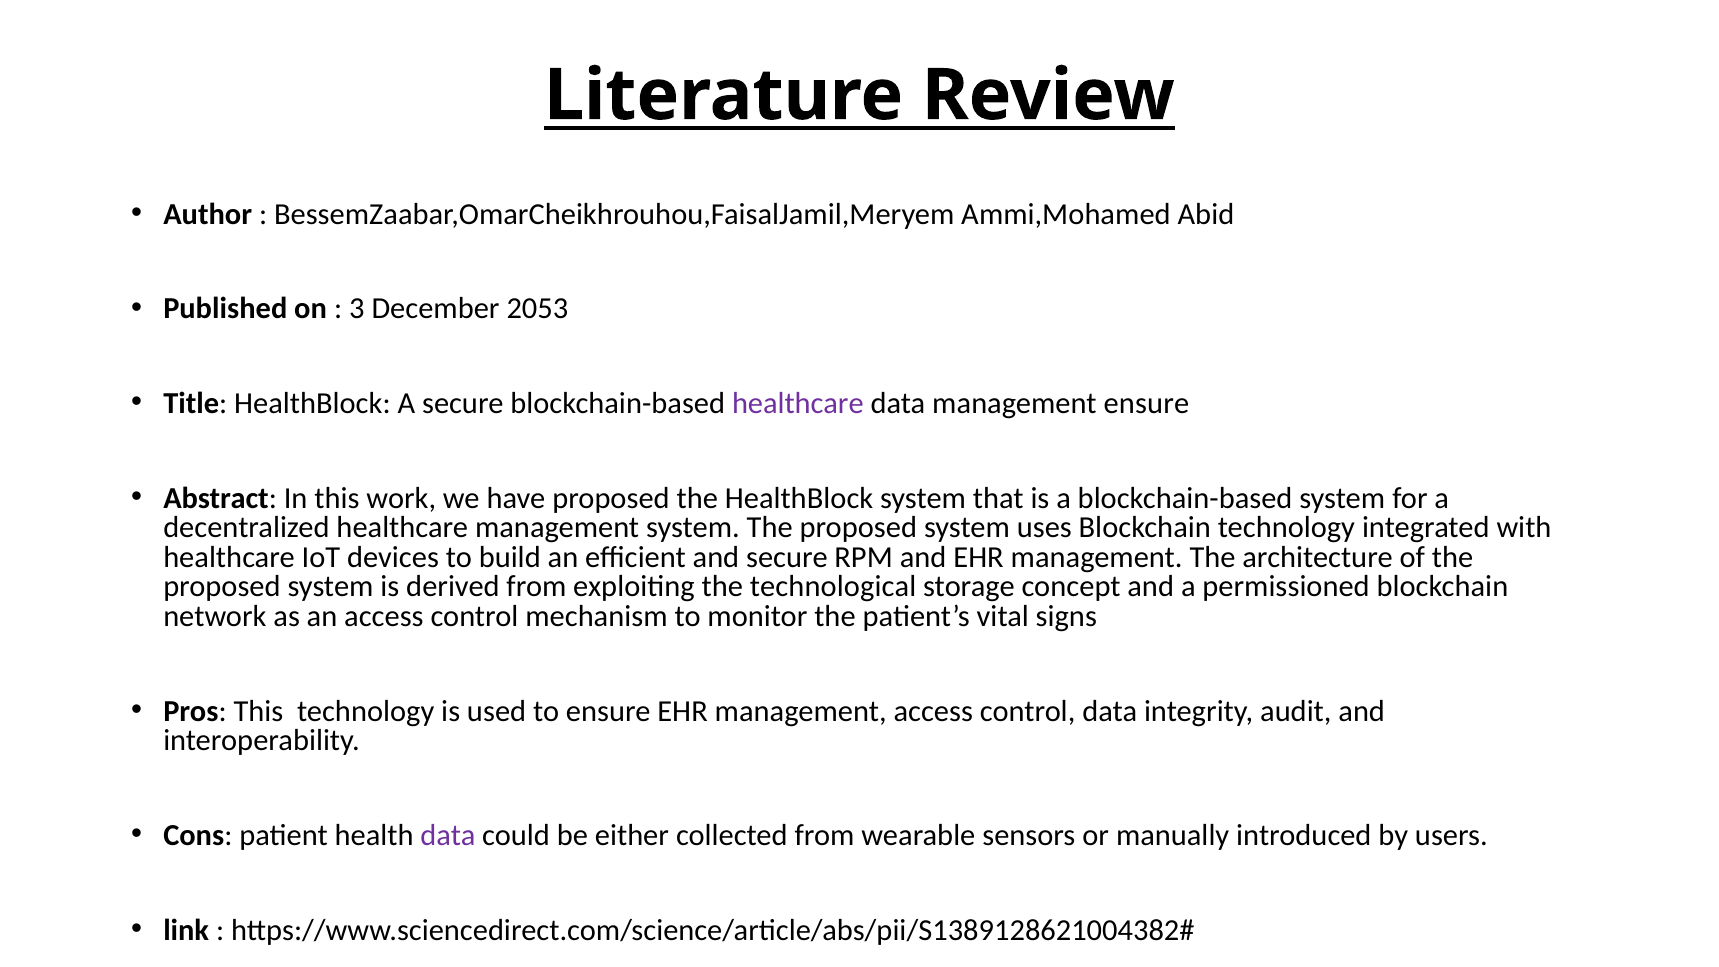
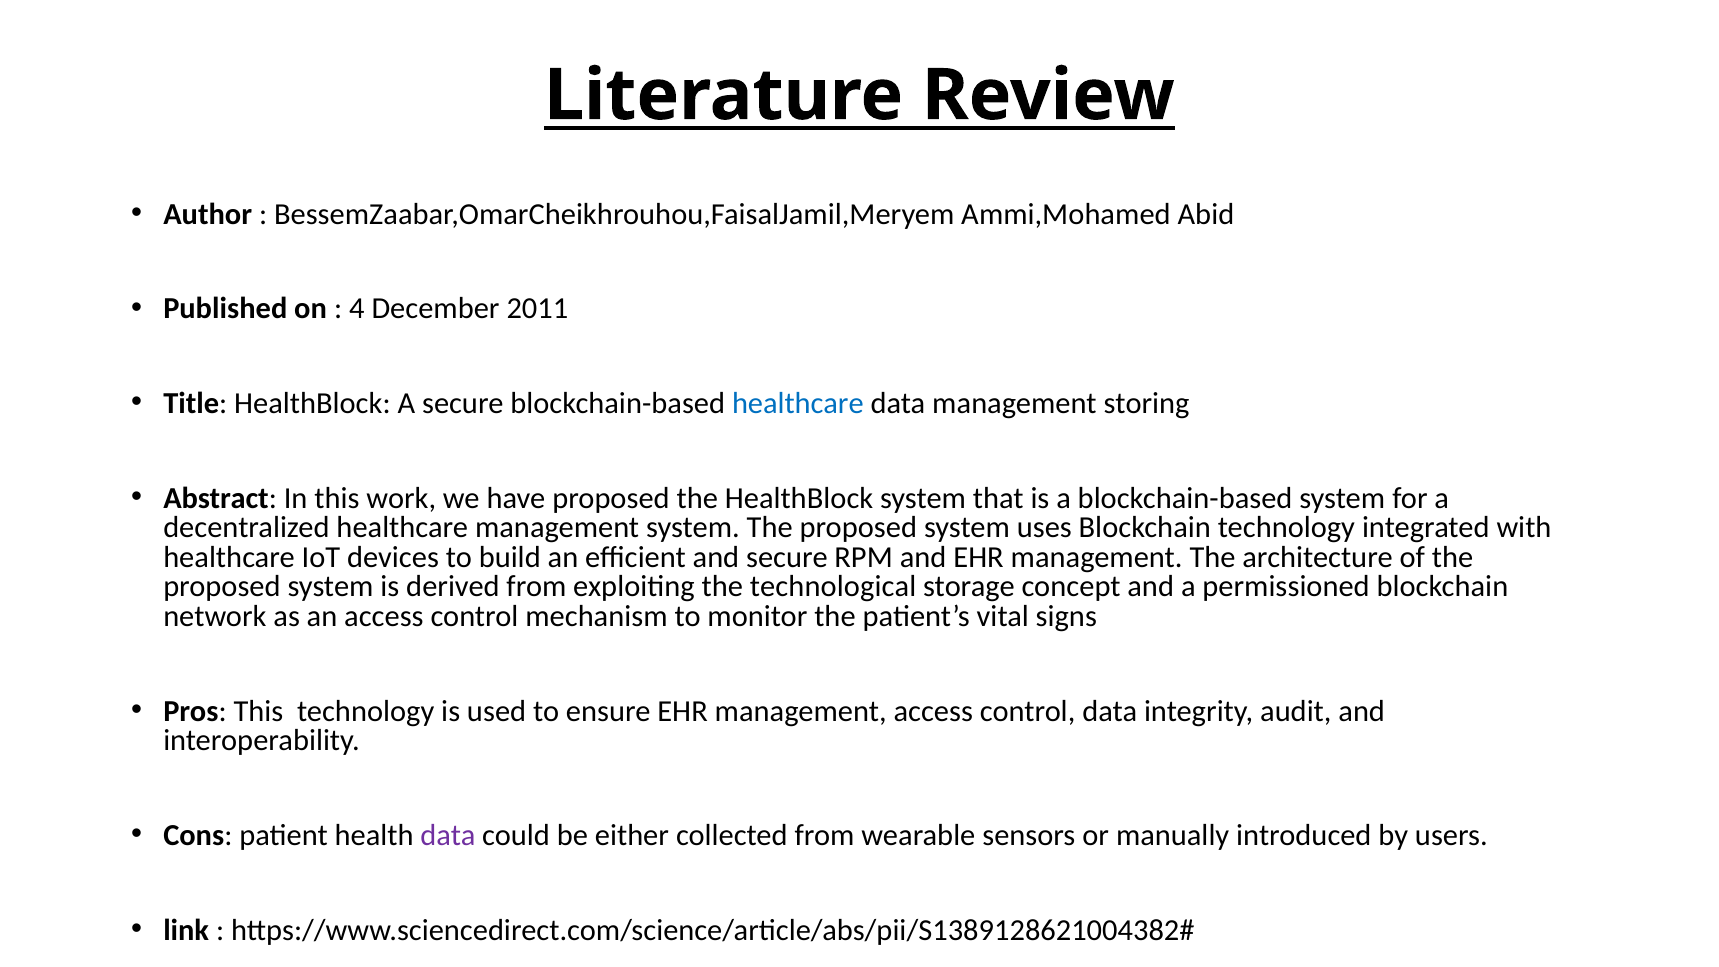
3: 3 -> 4
2053: 2053 -> 2011
healthcare at (798, 403) colour: purple -> blue
management ensure: ensure -> storing
